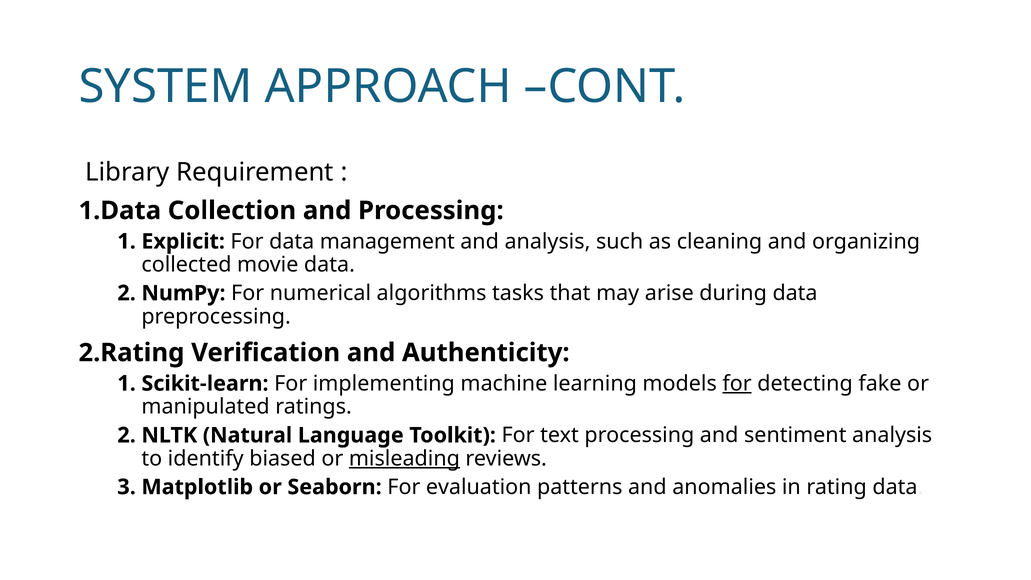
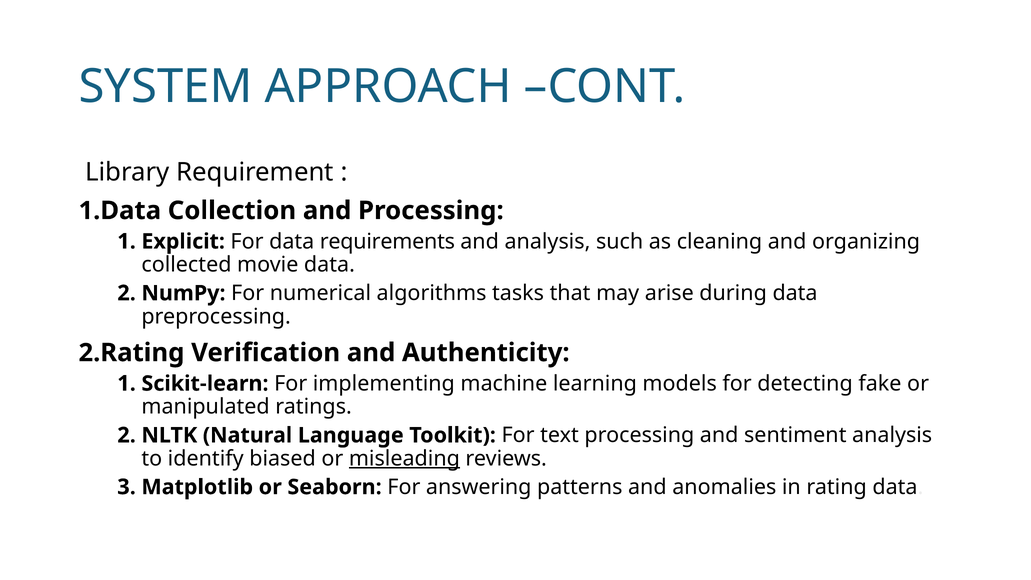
management: management -> requirements
for at (737, 384) underline: present -> none
evaluation: evaluation -> answering
